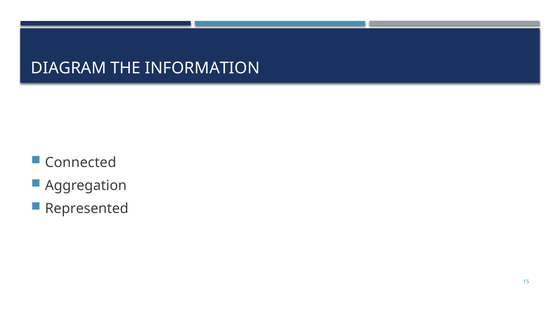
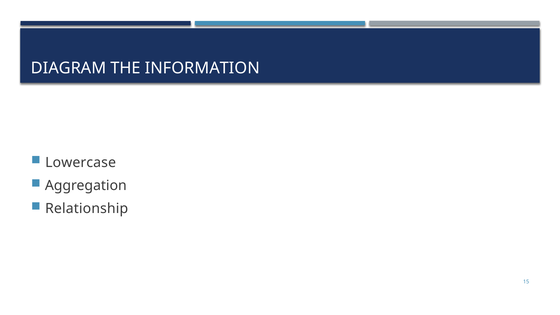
Connected: Connected -> Lowercase
Represented: Represented -> Relationship
